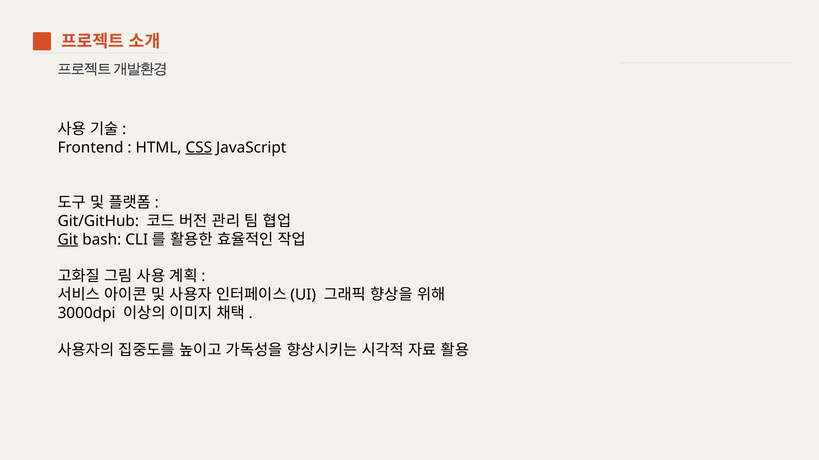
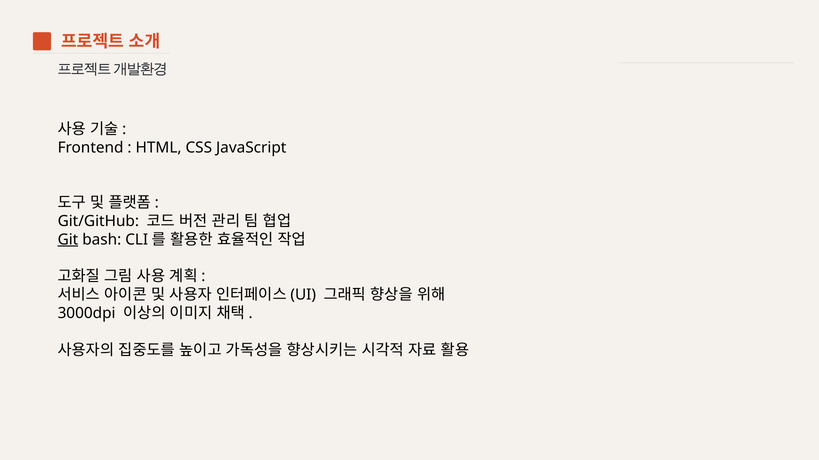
CSS underline: present -> none
